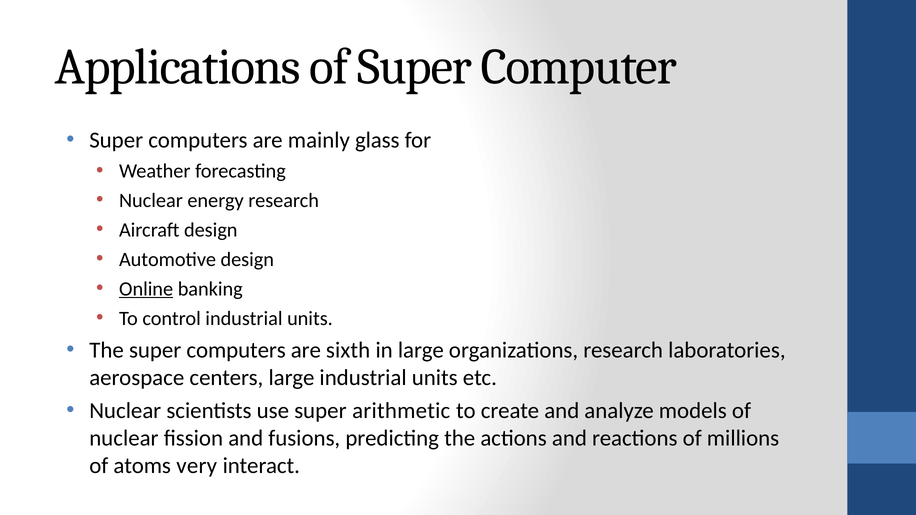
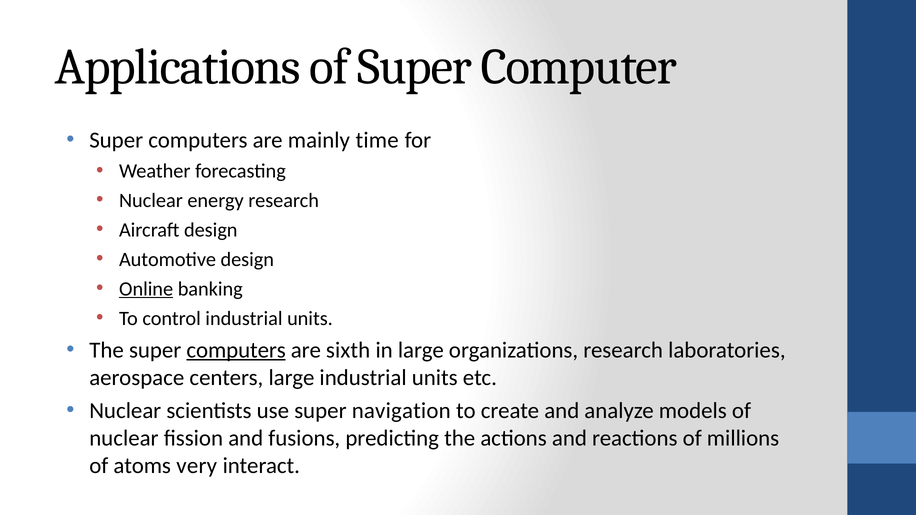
glass: glass -> time
computers at (236, 350) underline: none -> present
arithmetic: arithmetic -> navigation
